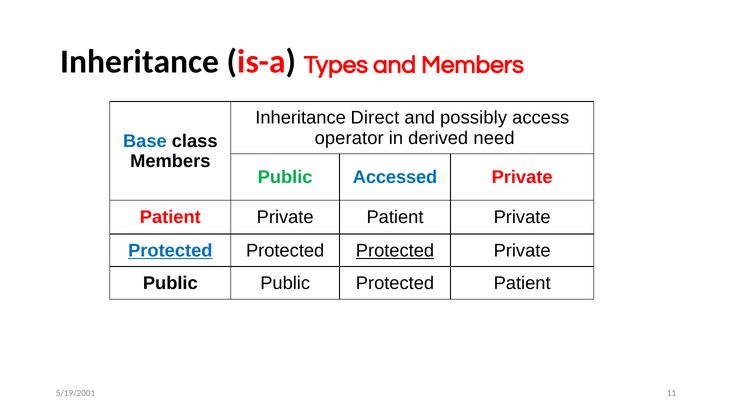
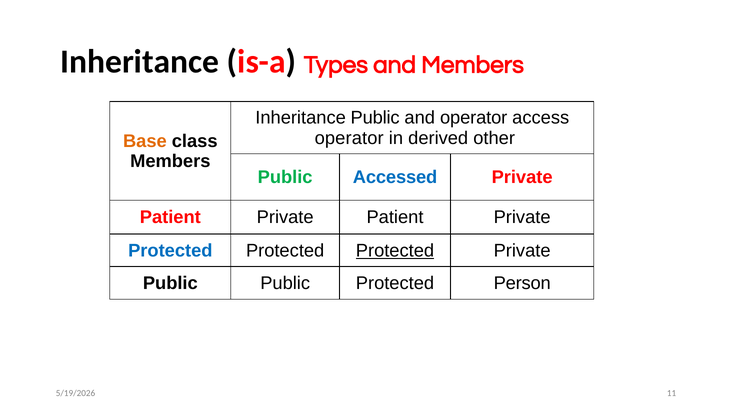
Inheritance Direct: Direct -> Public
and possibly: possibly -> operator
need: need -> other
Base colour: blue -> orange
Protected at (170, 250) underline: present -> none
Protected Patient: Patient -> Person
5/19/2001: 5/19/2001 -> 5/19/2026
